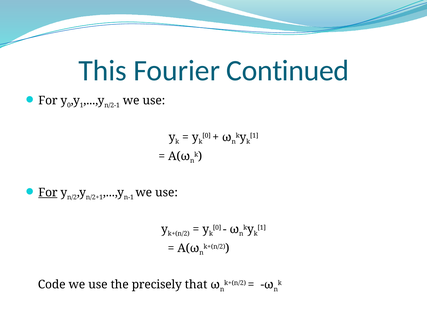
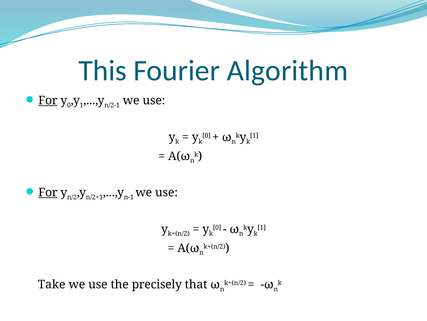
Continued: Continued -> Algorithm
For at (48, 100) underline: none -> present
Code: Code -> Take
